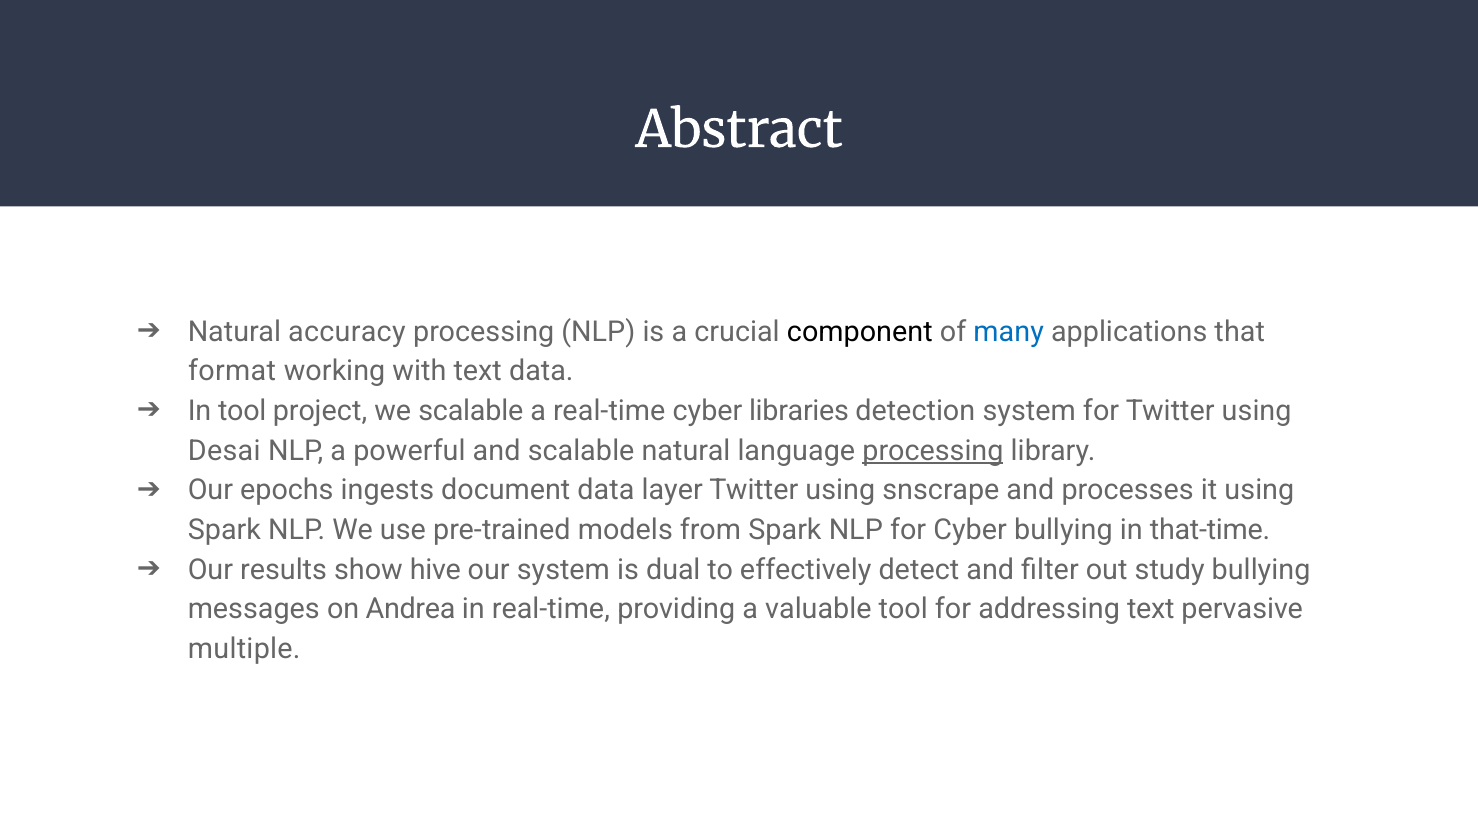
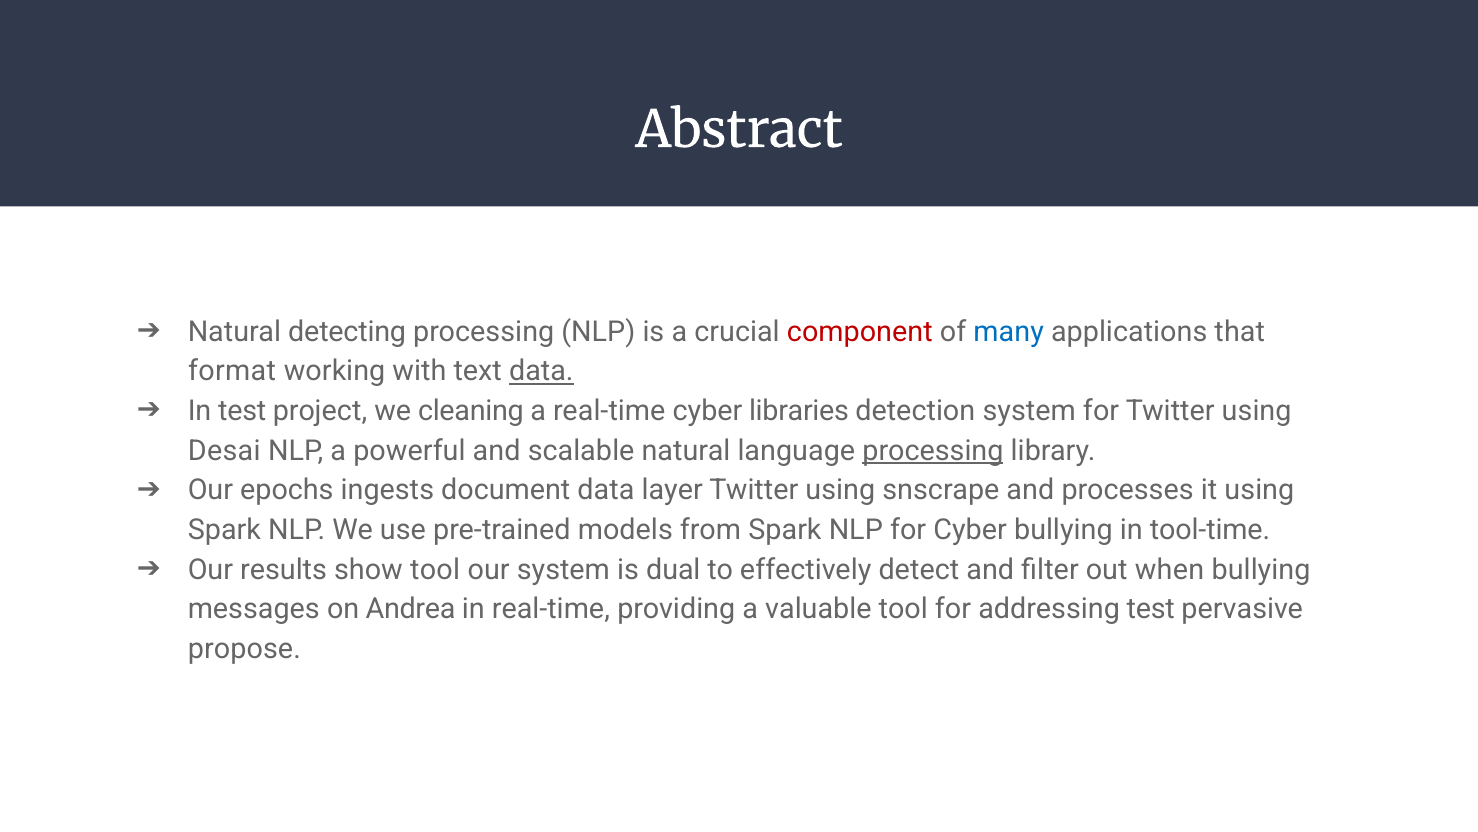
accuracy: accuracy -> detecting
component colour: black -> red
data at (541, 371) underline: none -> present
In tool: tool -> test
we scalable: scalable -> cleaning
that-time: that-time -> tool-time
show hive: hive -> tool
study: study -> when
addressing text: text -> test
multiple: multiple -> propose
